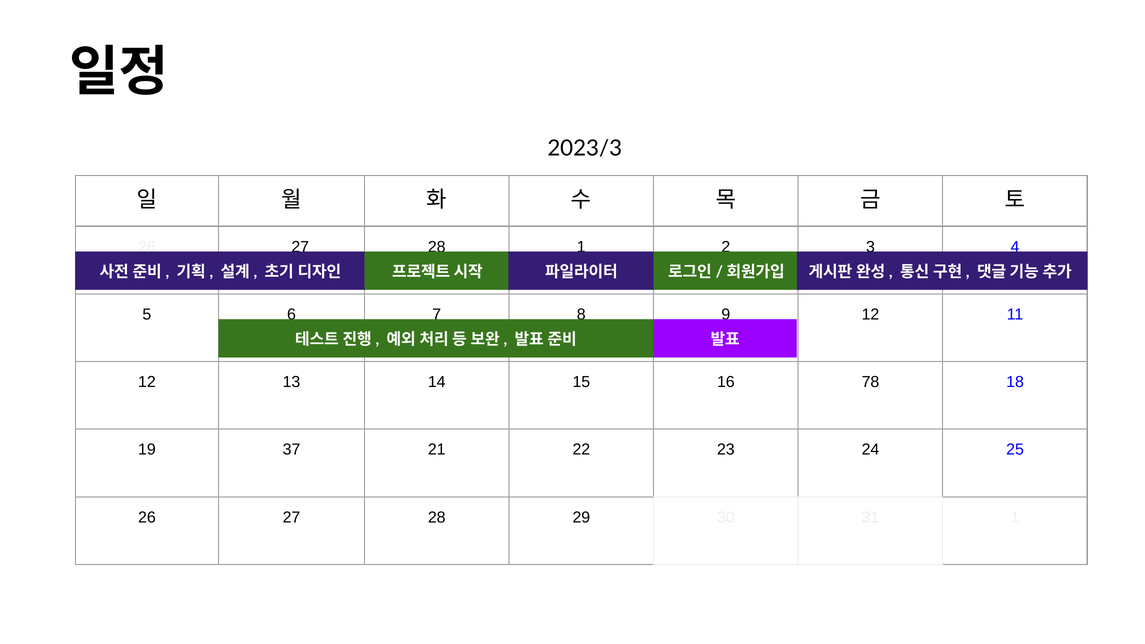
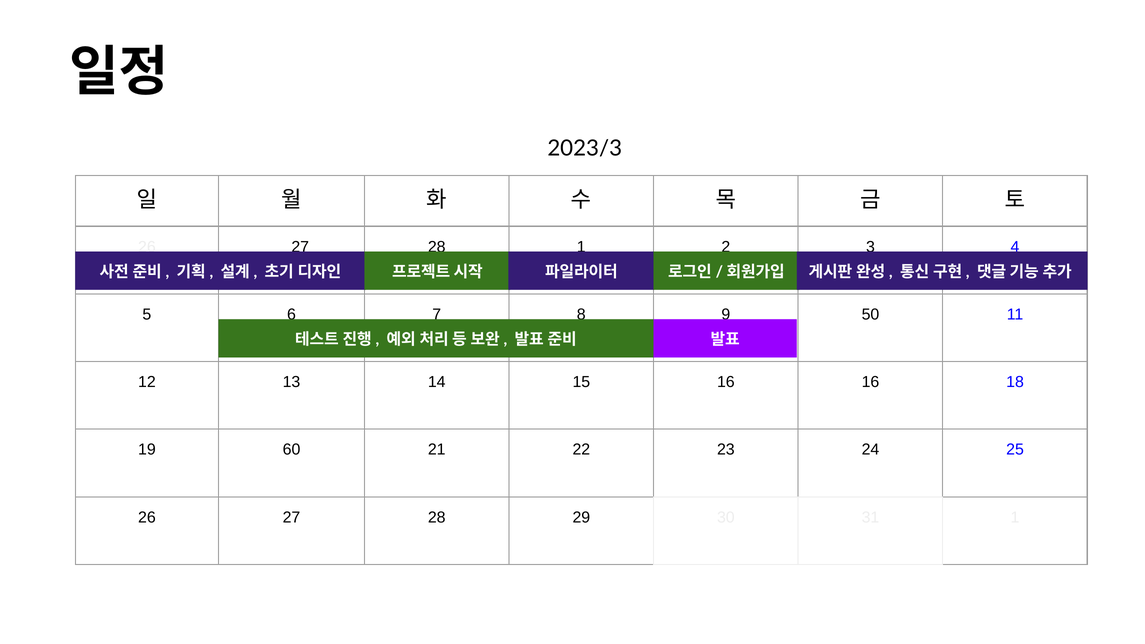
12 at (870, 314): 12 -> 50
16 78: 78 -> 16
37: 37 -> 60
